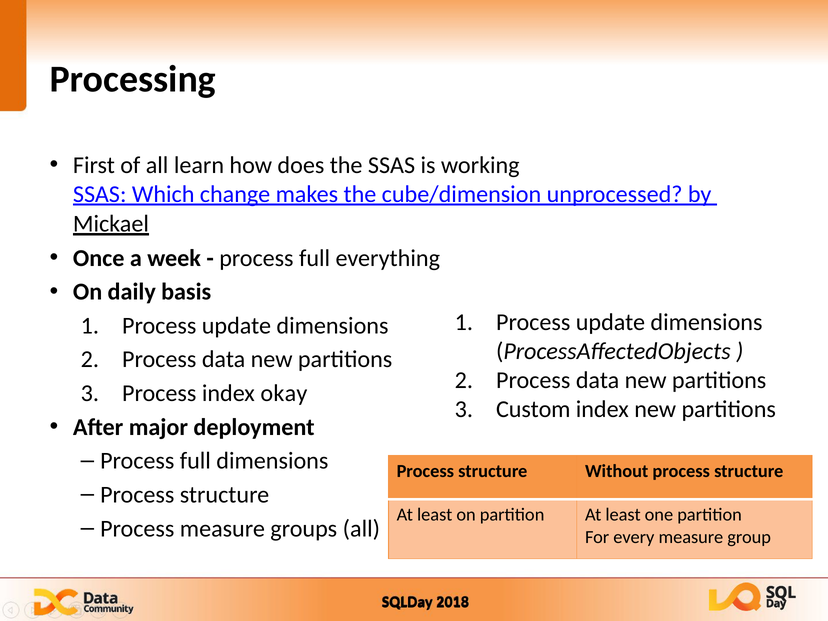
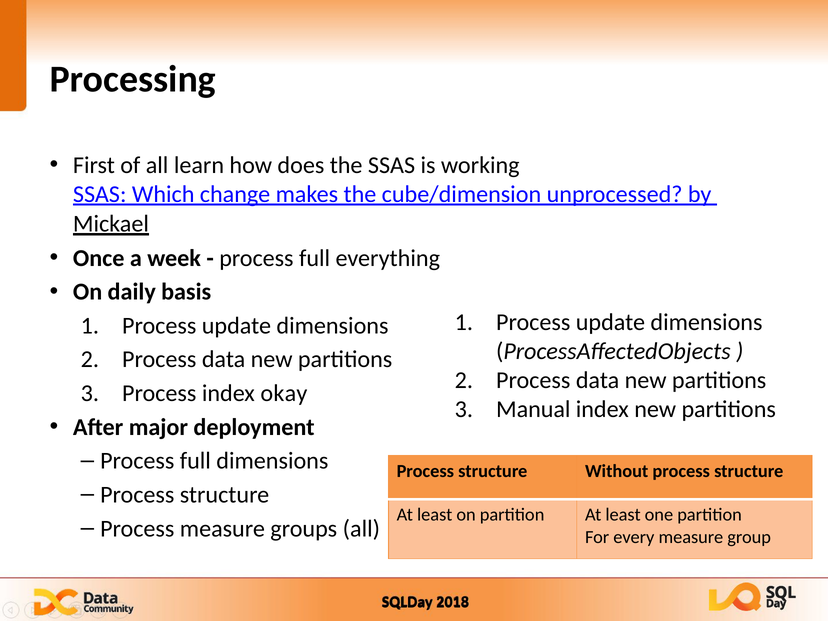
Custom: Custom -> Manual
